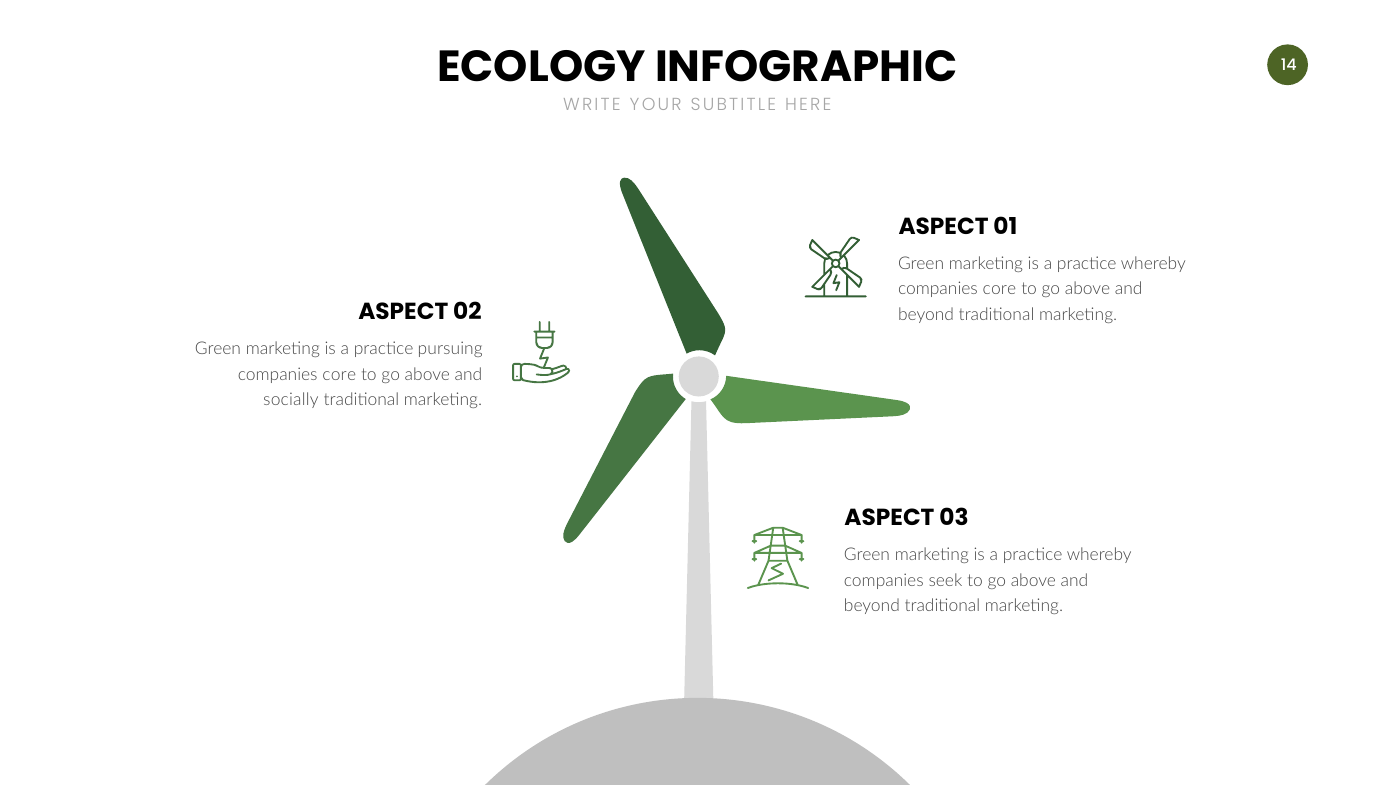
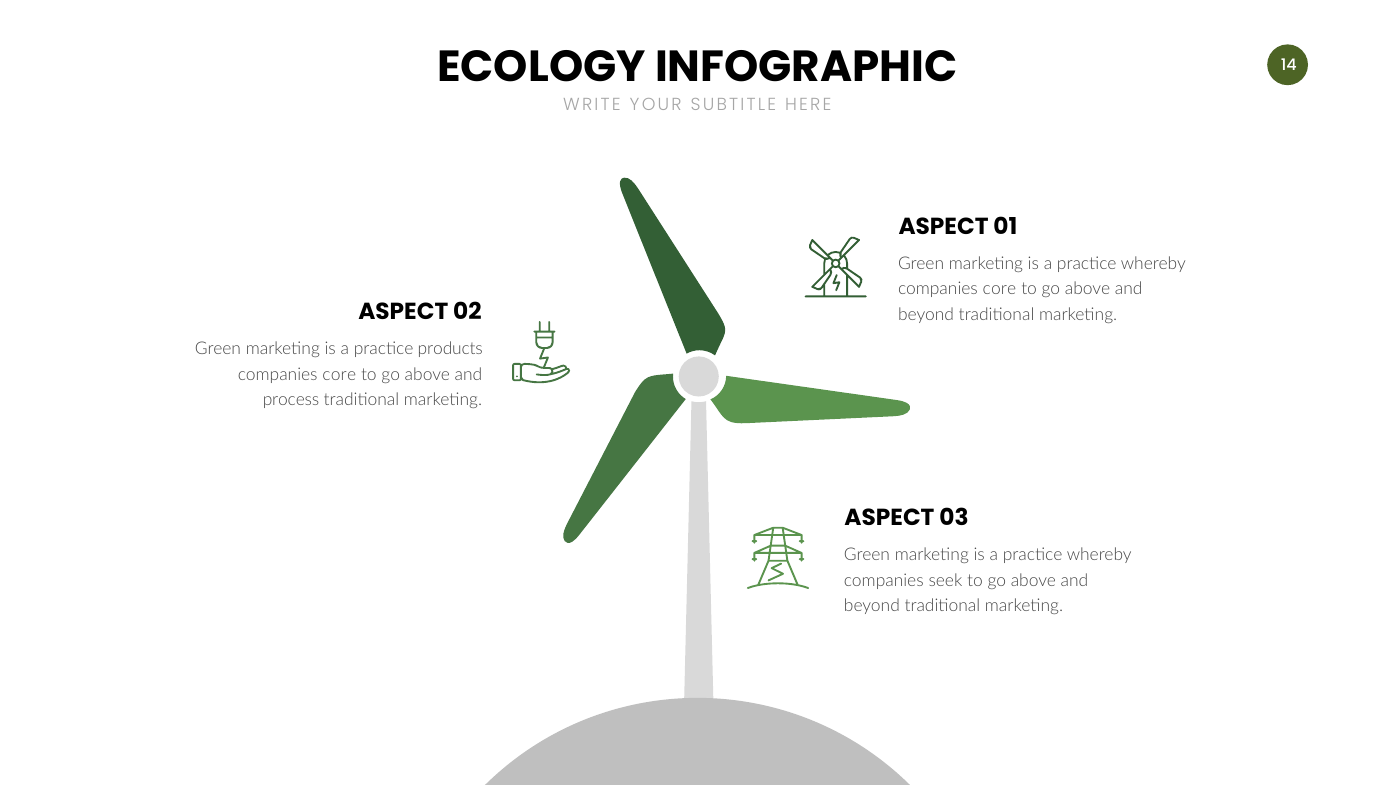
pursuing: pursuing -> products
socially: socially -> process
